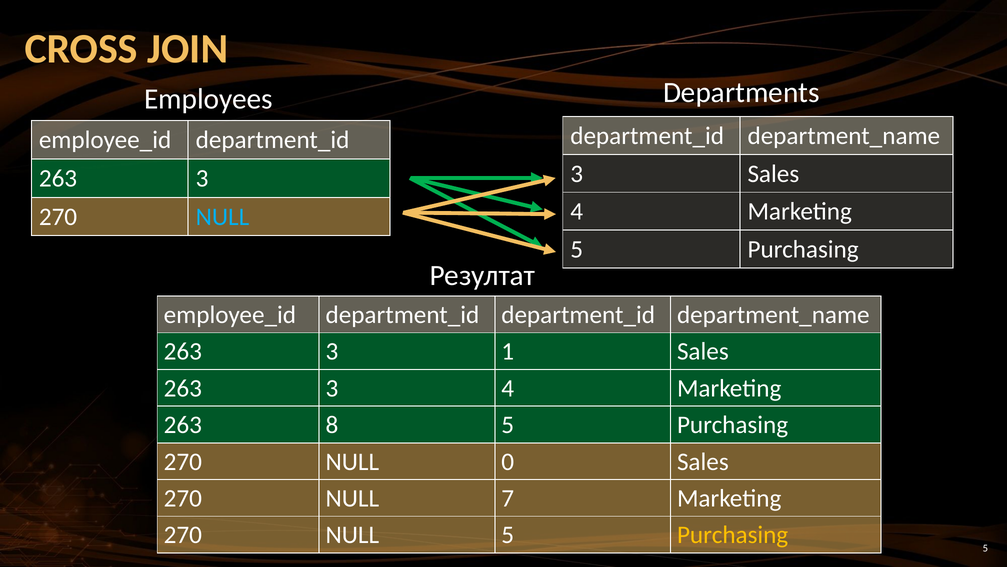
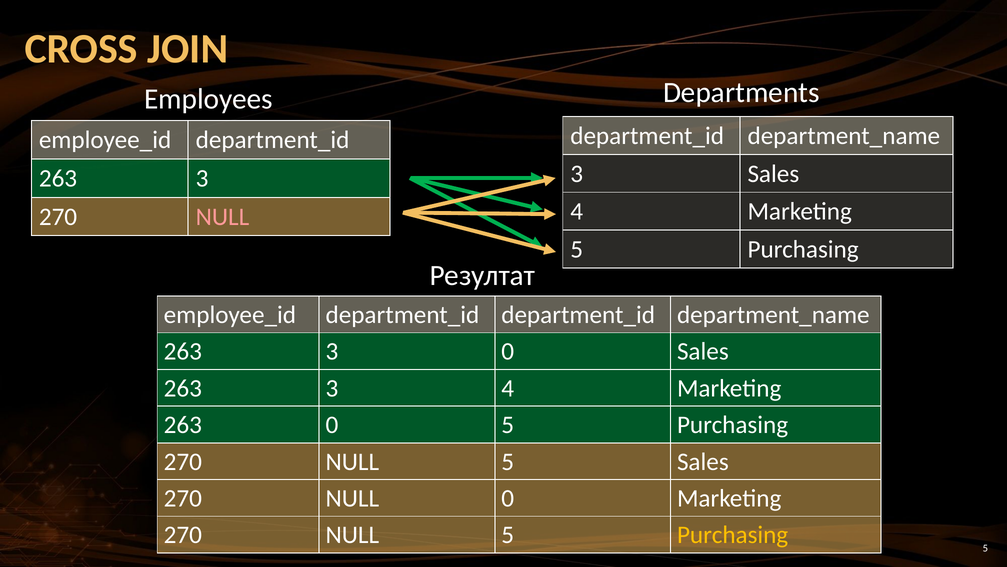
NULL at (222, 217) colour: light blue -> pink
3 1: 1 -> 0
263 8: 8 -> 0
0 at (508, 461): 0 -> 5
NULL 7: 7 -> 0
